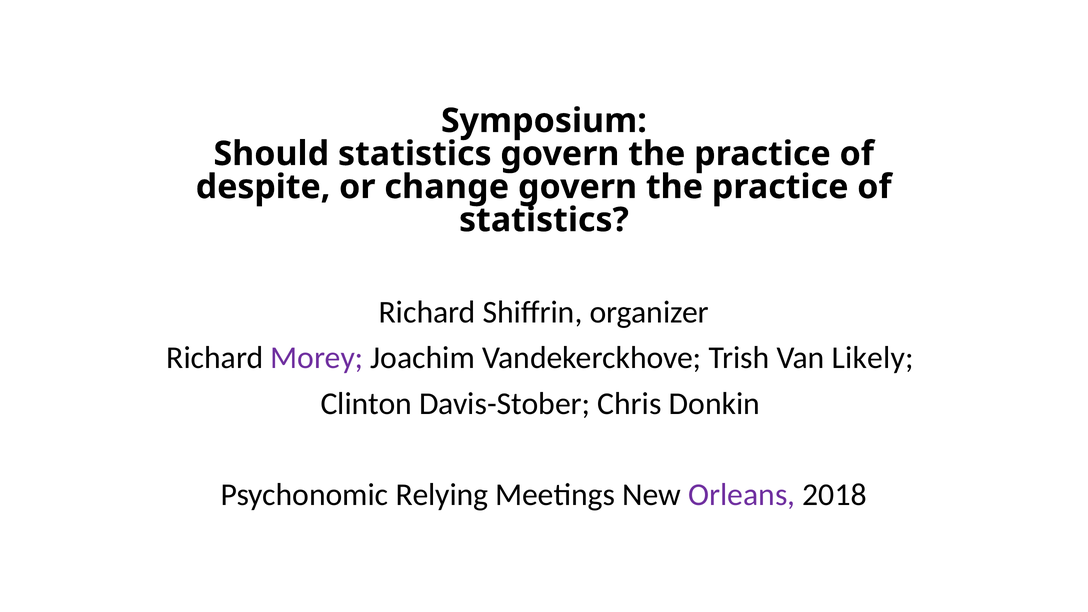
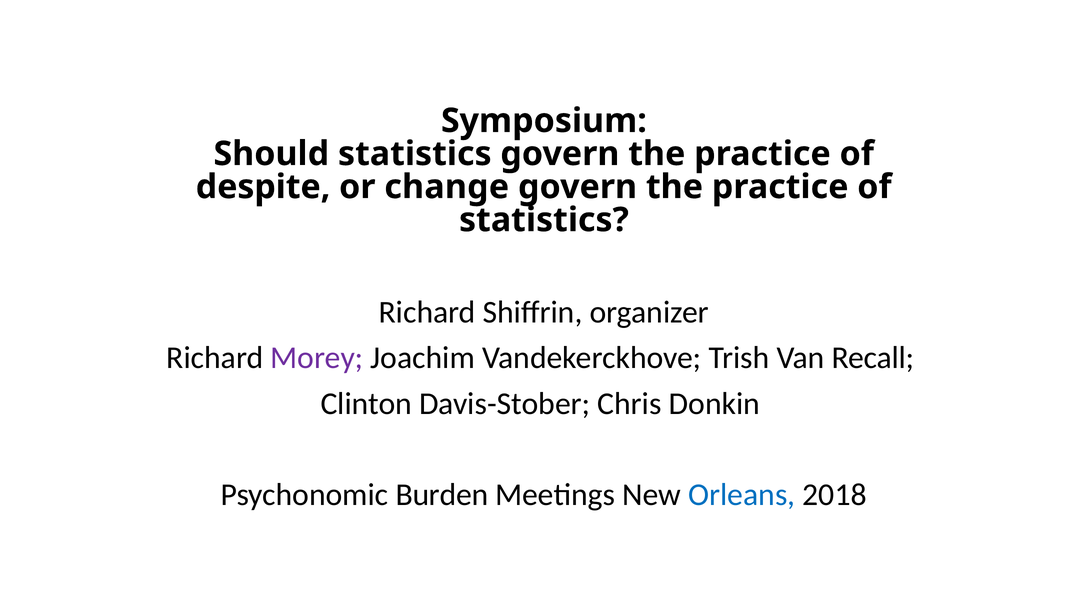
Likely: Likely -> Recall
Relying: Relying -> Burden
Orleans colour: purple -> blue
